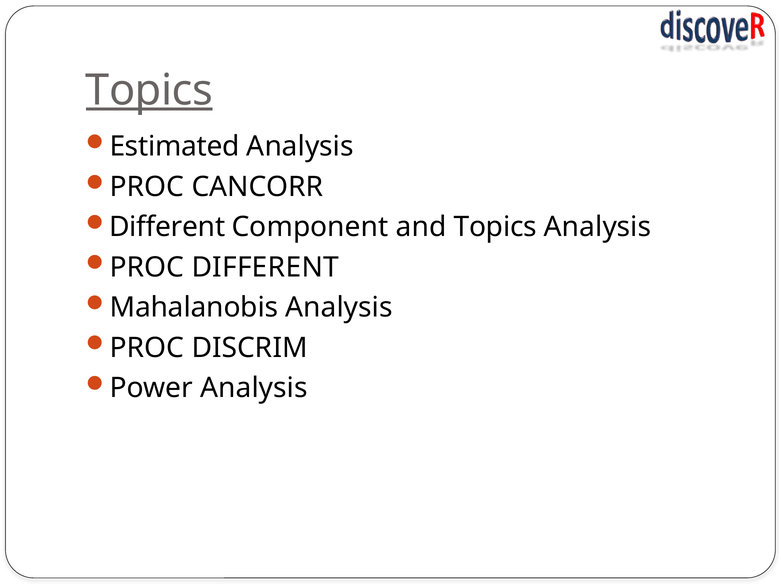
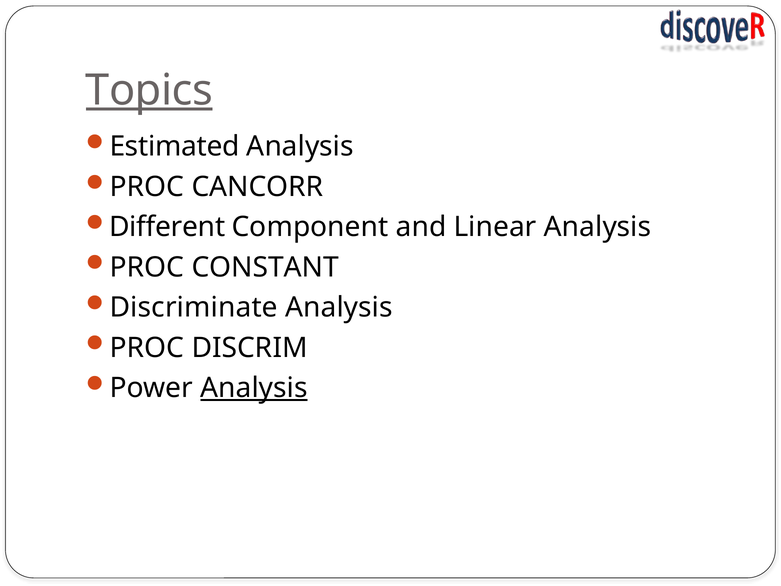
and Topics: Topics -> Linear
PROC DIFFERENT: DIFFERENT -> CONSTANT
Mahalanobis: Mahalanobis -> Discriminate
Analysis at (254, 388) underline: none -> present
